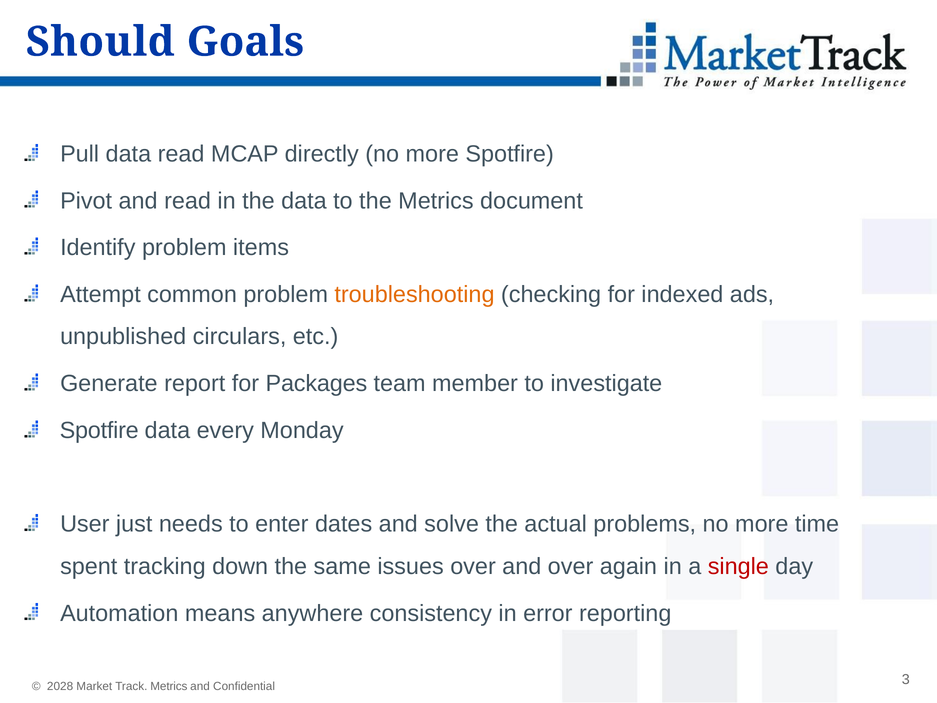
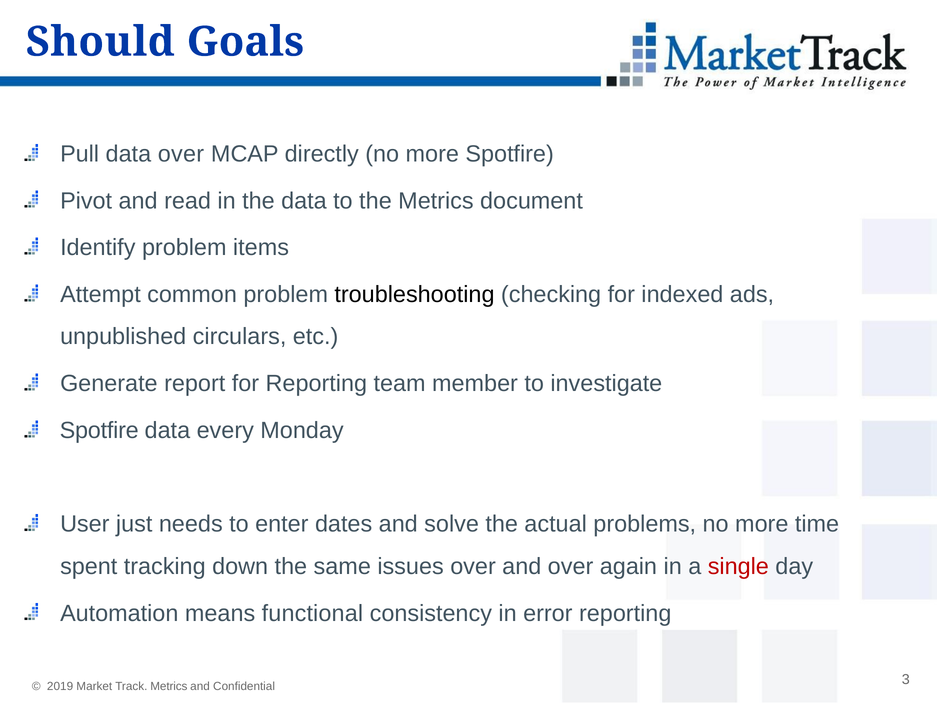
data read: read -> over
troubleshooting colour: orange -> black
for Packages: Packages -> Reporting
anywhere: anywhere -> functional
2028: 2028 -> 2019
